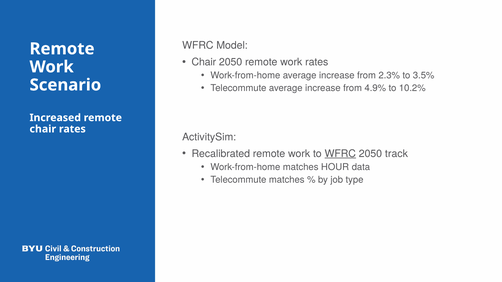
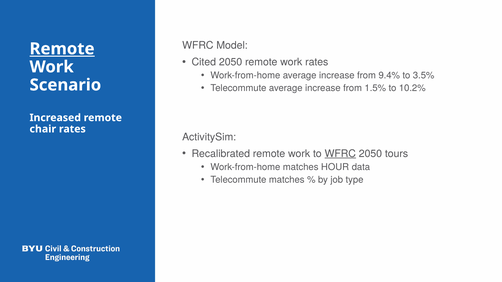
Remote at (62, 49) underline: none -> present
Chair at (204, 62): Chair -> Cited
2.3%: 2.3% -> 9.4%
4.9%: 4.9% -> 1.5%
track: track -> tours
